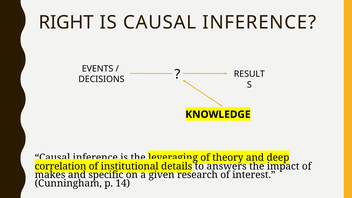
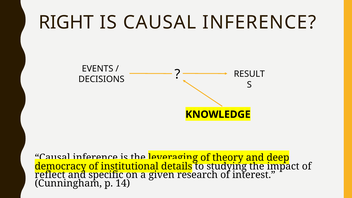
correlation: correlation -> democracy
answers: answers -> studying
makes: makes -> reflect
